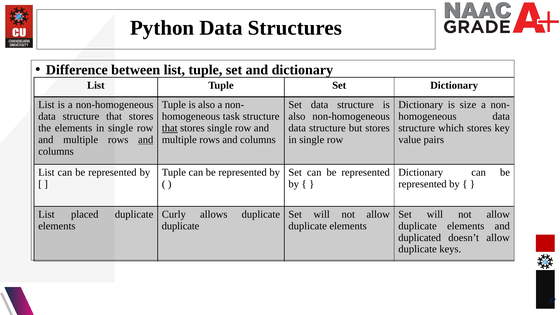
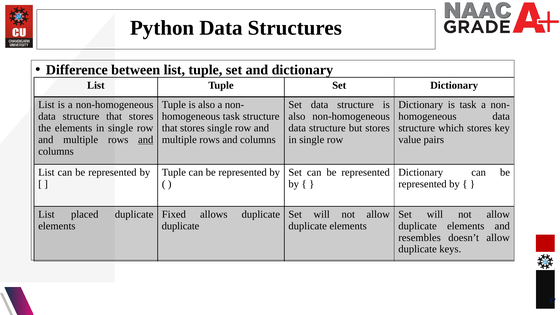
is size: size -> task
that at (170, 128) underline: present -> none
Curly: Curly -> Fixed
duplicated: duplicated -> resembles
